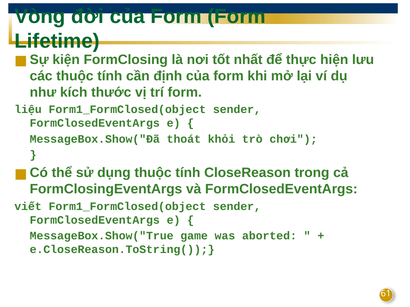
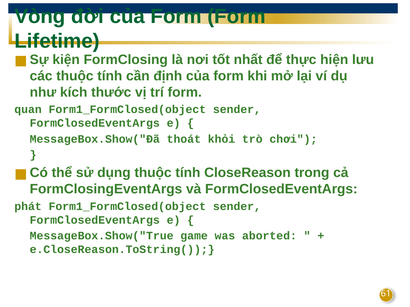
liệu: liệu -> quan
viết: viết -> phát
